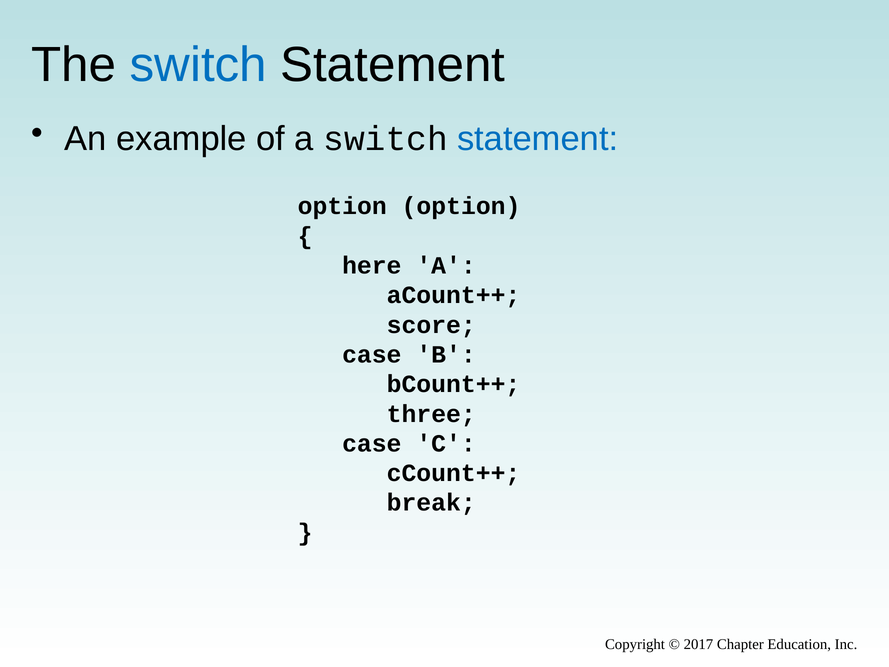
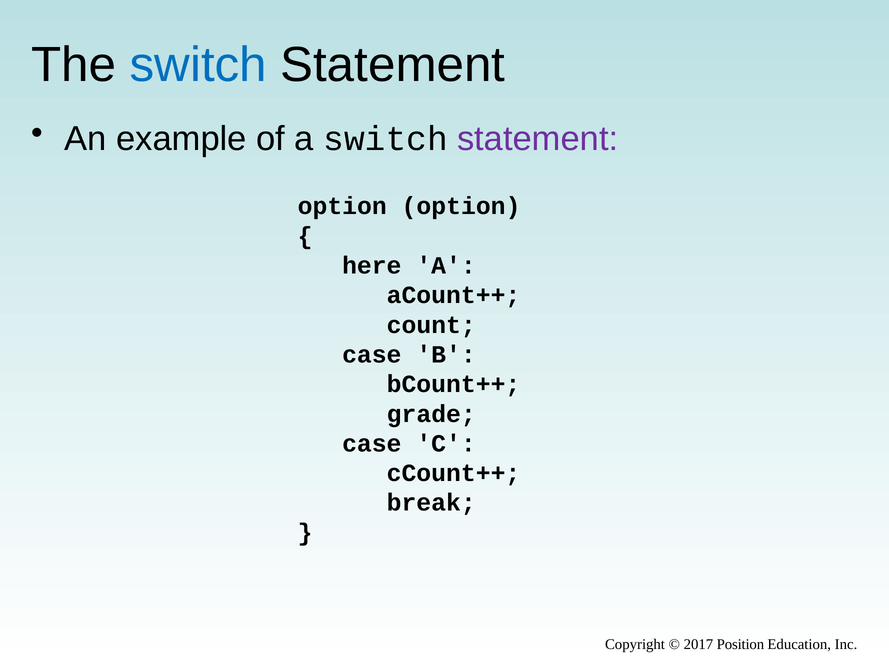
statement at (538, 139) colour: blue -> purple
score: score -> count
three: three -> grade
Chapter: Chapter -> Position
